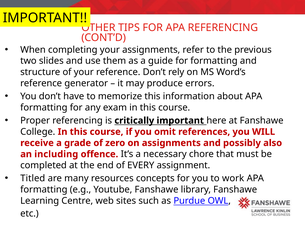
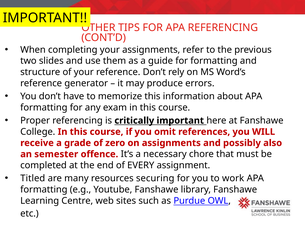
including: including -> semester
concepts: concepts -> securing
